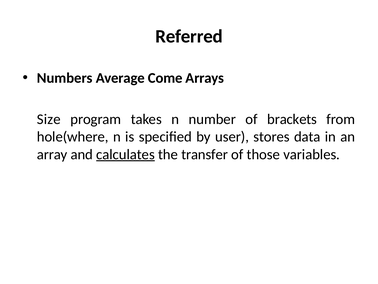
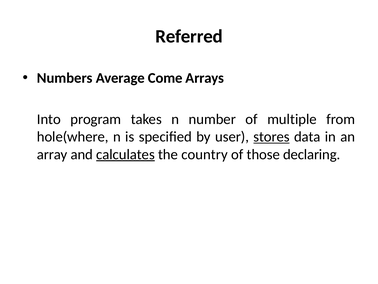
Size: Size -> Into
brackets: brackets -> multiple
stores underline: none -> present
transfer: transfer -> country
variables: variables -> declaring
